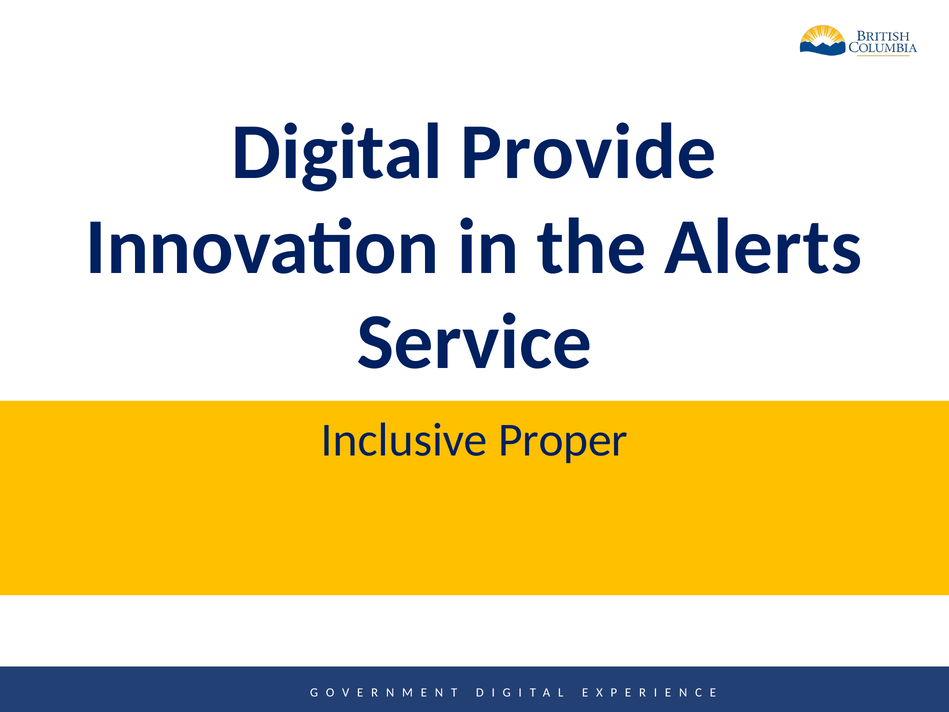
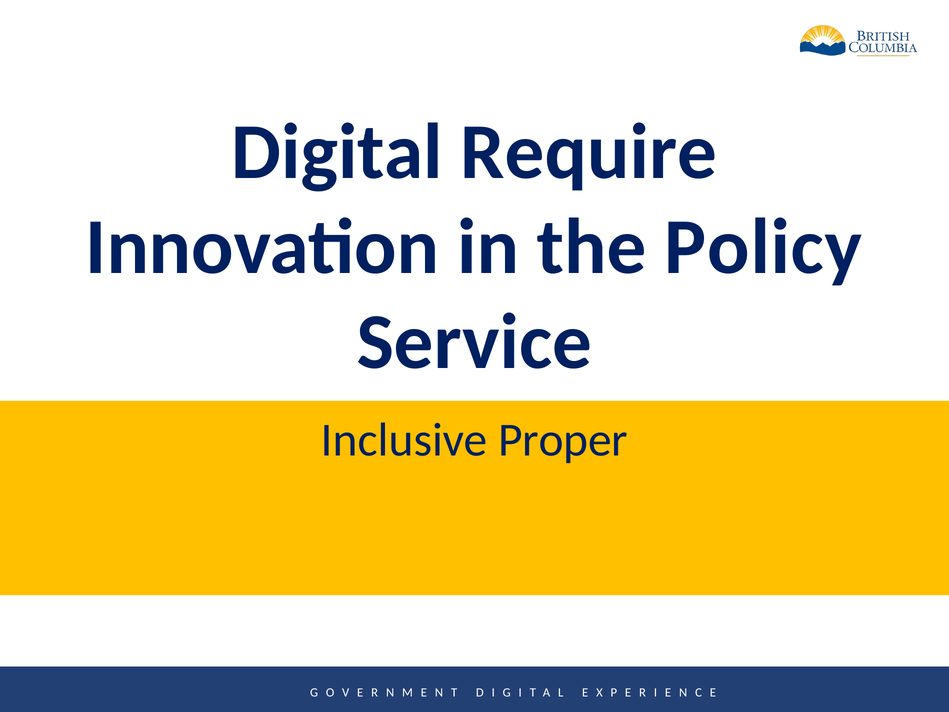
Provide: Provide -> Require
Alerts: Alerts -> Policy
